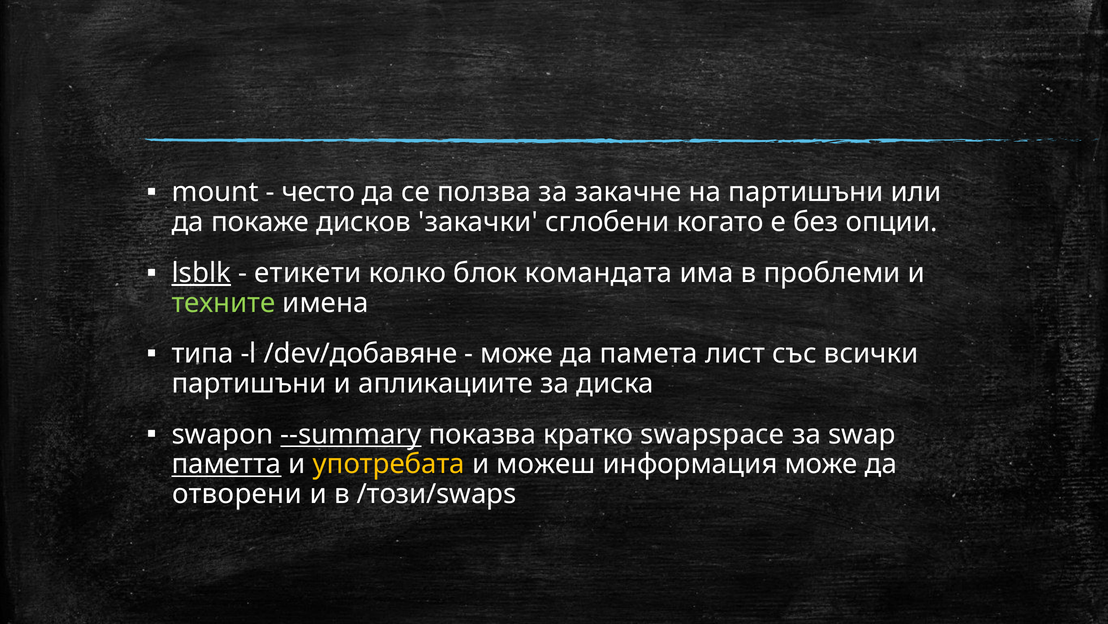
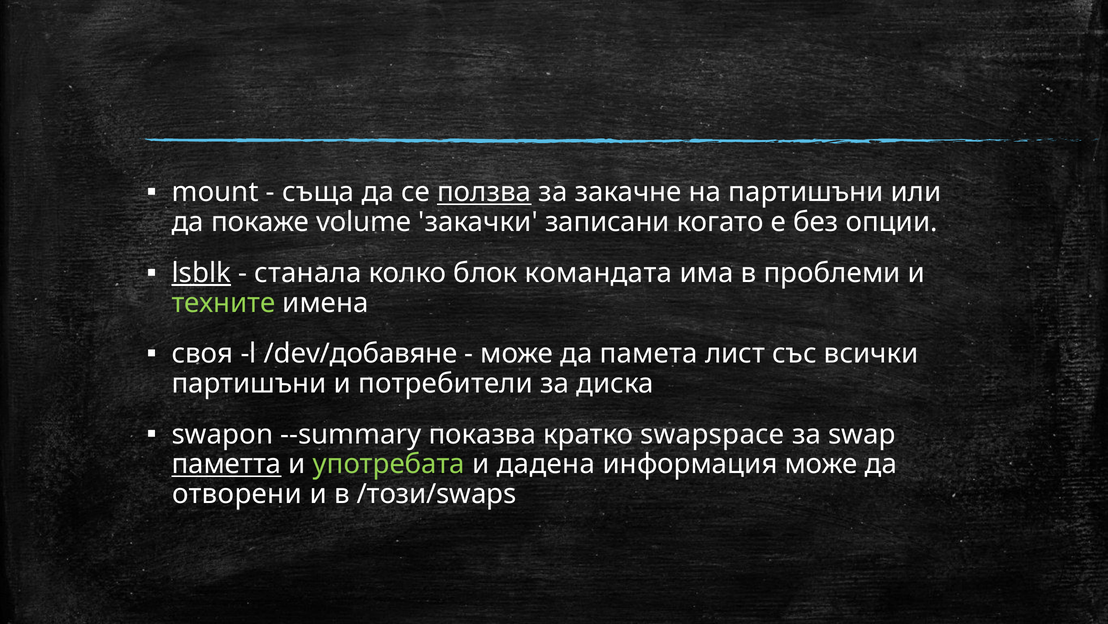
често: често -> съща
ползва underline: none -> present
дисков: дисков -> volume
сглобени: сглобени -> записани
етикети: етикети -> станала
типа: типа -> своя
апликациите: апликациите -> потребители
--summary underline: present -> none
употребата colour: yellow -> light green
можеш: можеш -> дадена
